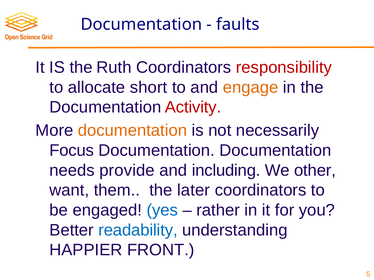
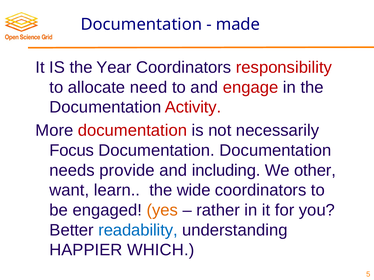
faults: faults -> made
Ruth: Ruth -> Year
short: short -> need
engage colour: orange -> red
documentation at (132, 131) colour: orange -> red
them: them -> learn
later: later -> wide
yes colour: blue -> orange
FRONT: FRONT -> WHICH
